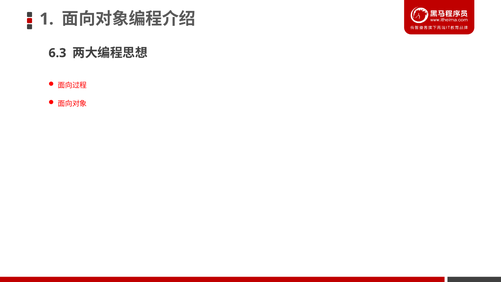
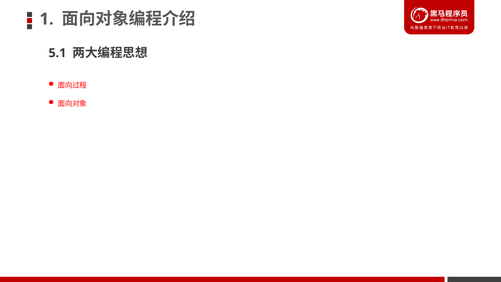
6.3: 6.3 -> 5.1
